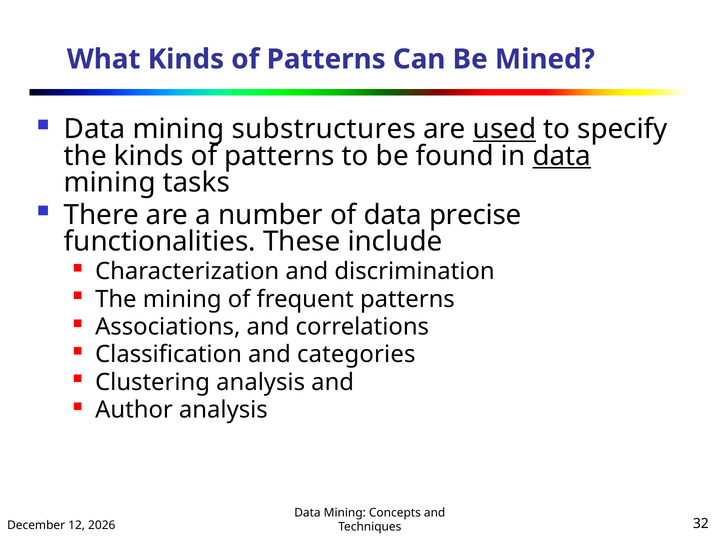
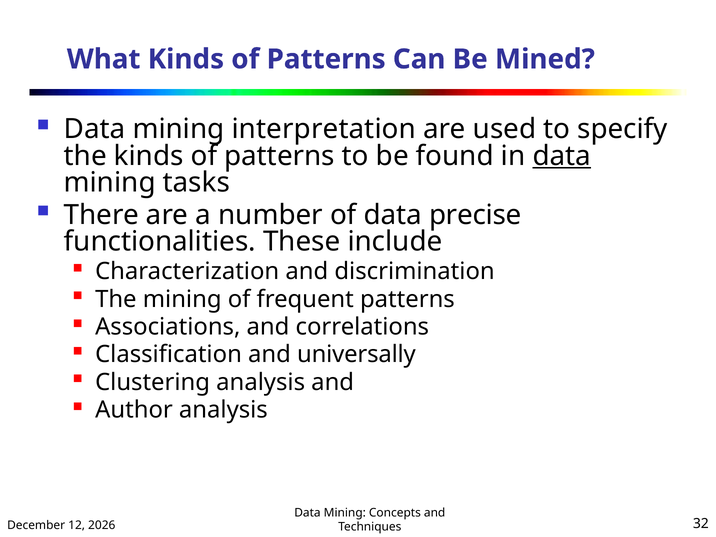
substructures: substructures -> interpretation
used underline: present -> none
categories: categories -> universally
